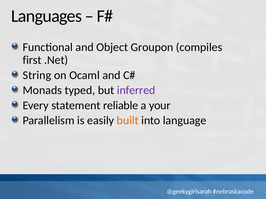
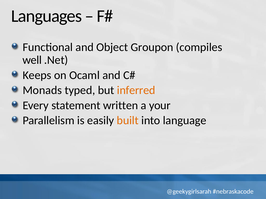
first: first -> well
String: String -> Keeps
inferred colour: purple -> orange
reliable: reliable -> written
